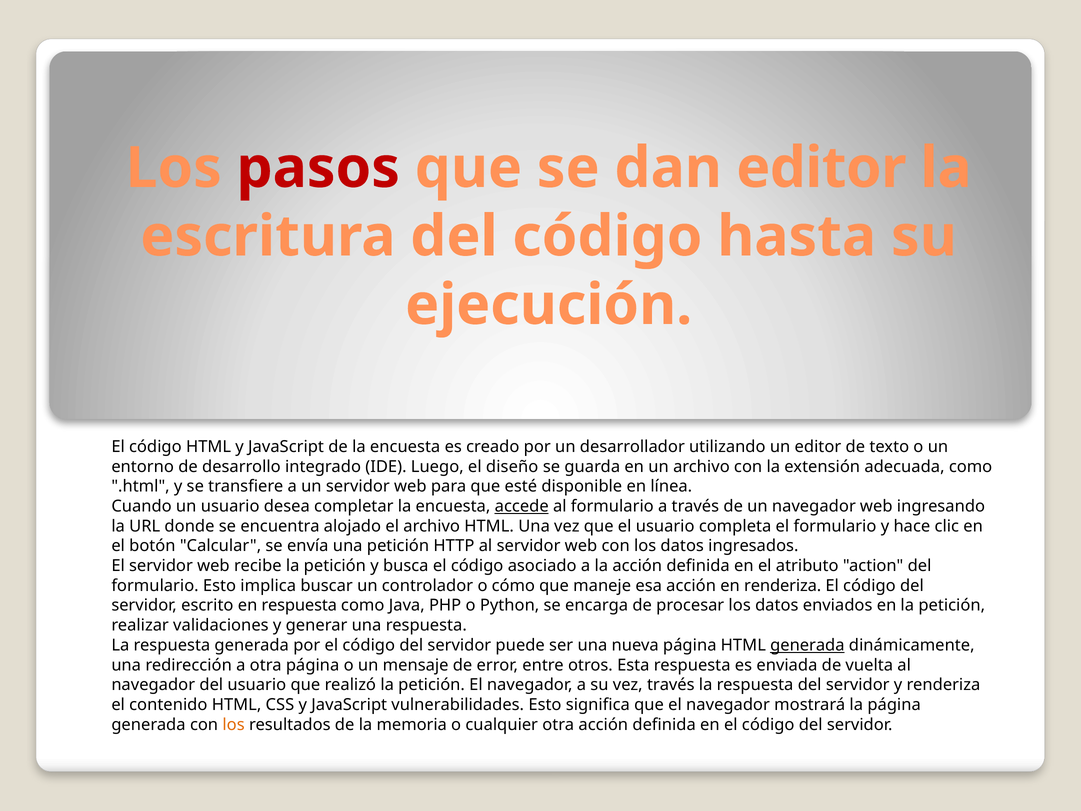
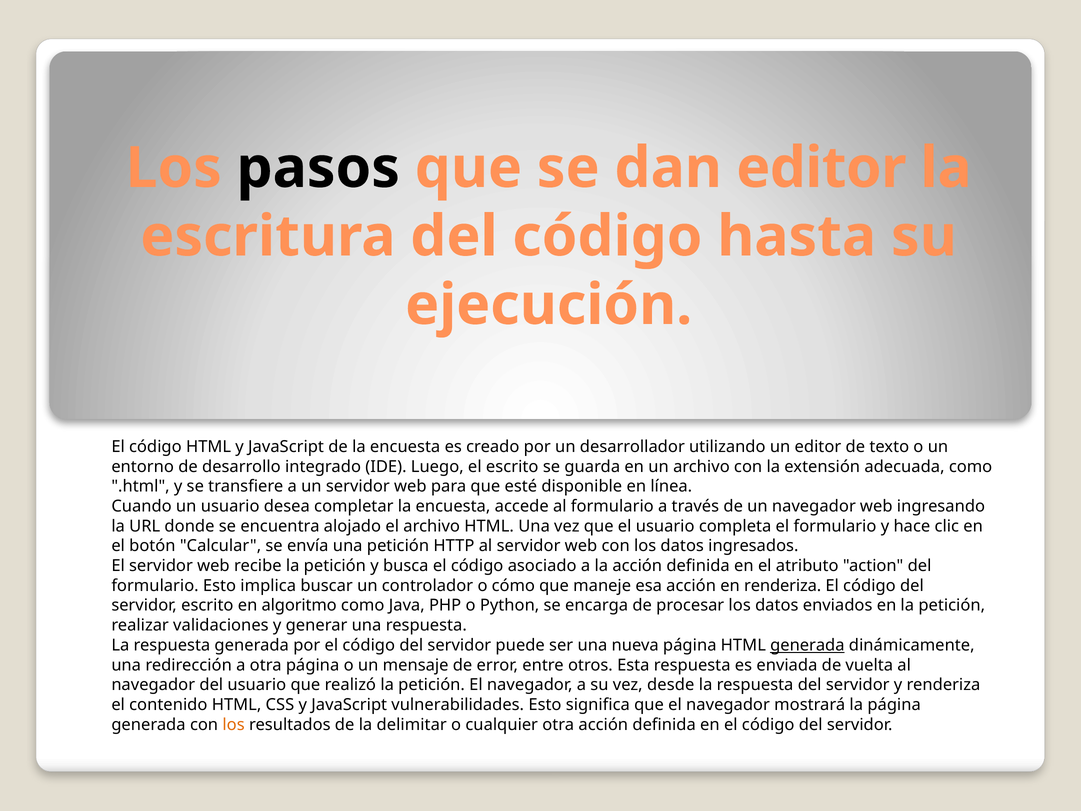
pasos colour: red -> black
el diseño: diseño -> escrito
accede underline: present -> none
en respuesta: respuesta -> algoritmo
vez través: través -> desde
memoria: memoria -> delimitar
